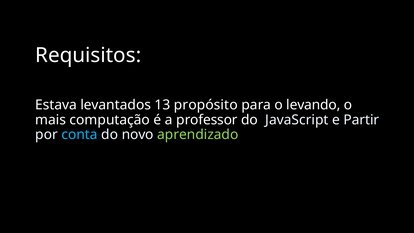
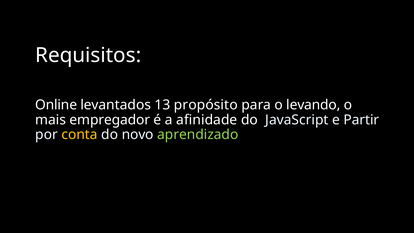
Estava: Estava -> Online
computação: computação -> empregador
professor: professor -> afinidade
conta colour: light blue -> yellow
